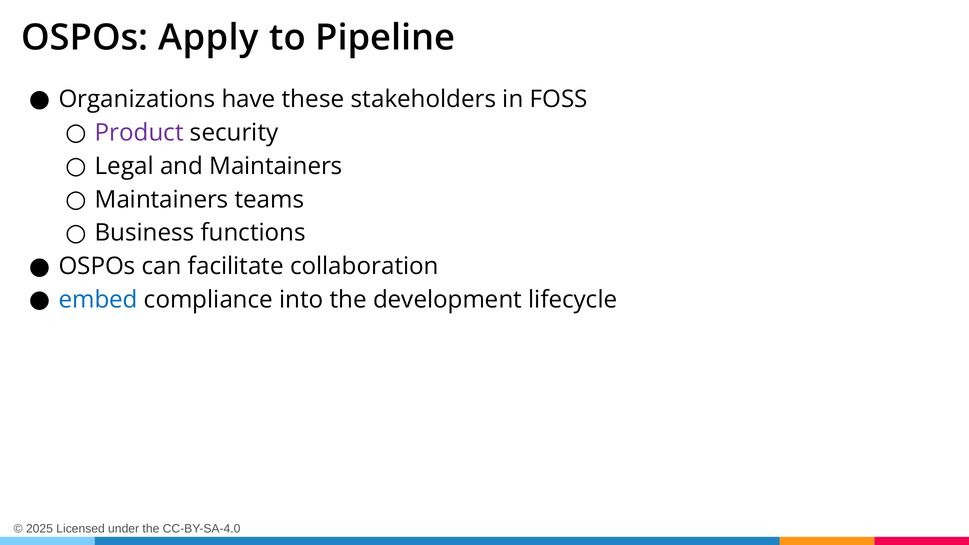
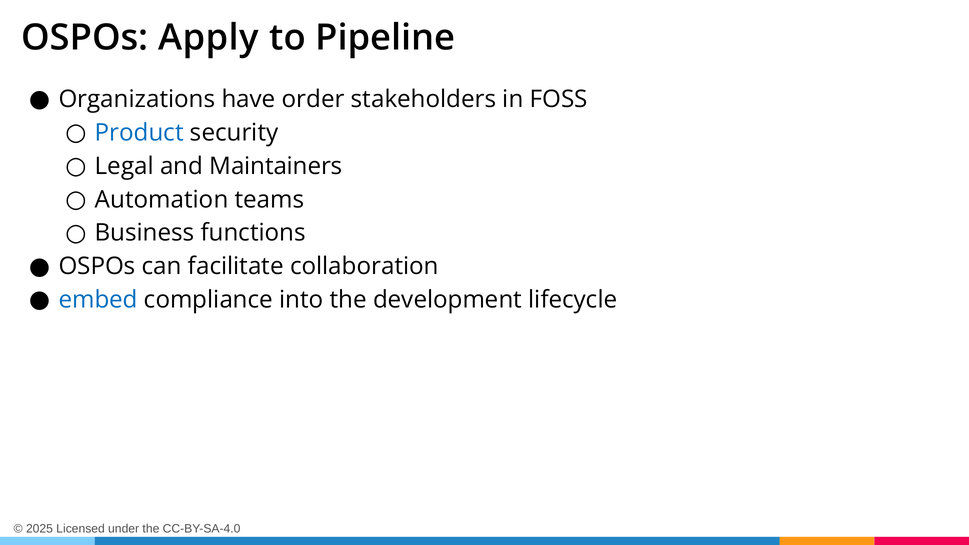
these: these -> order
Product colour: purple -> blue
Maintainers at (162, 200): Maintainers -> Automation
